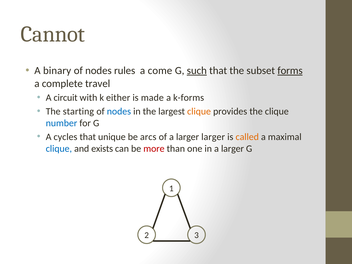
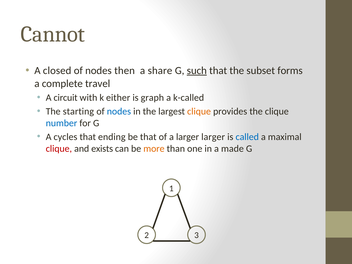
binary: binary -> closed
rules: rules -> then
come: come -> share
forms underline: present -> none
made: made -> graph
k-forms: k-forms -> k-called
unique: unique -> ending
be arcs: arcs -> that
called colour: orange -> blue
clique at (59, 149) colour: blue -> red
more colour: red -> orange
in a larger: larger -> made
